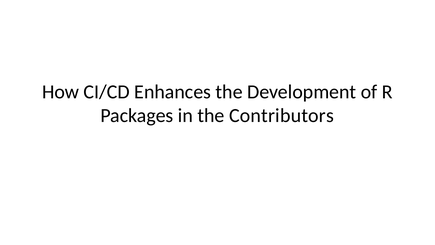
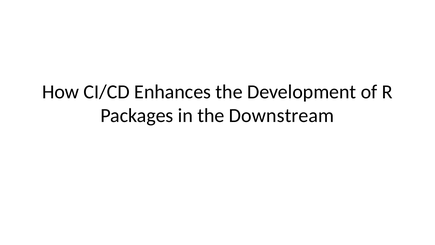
Contributors: Contributors -> Downstream
